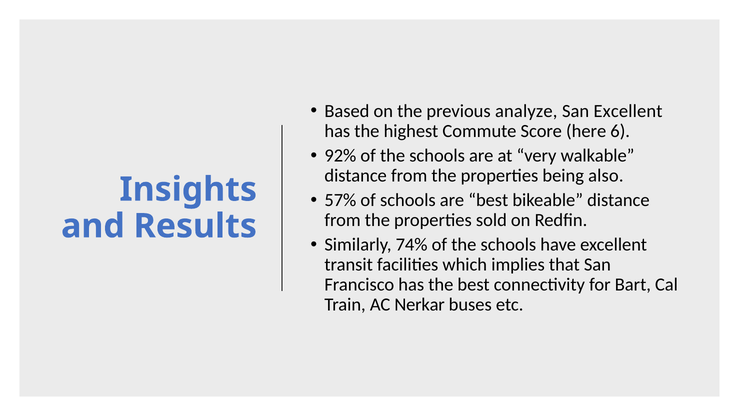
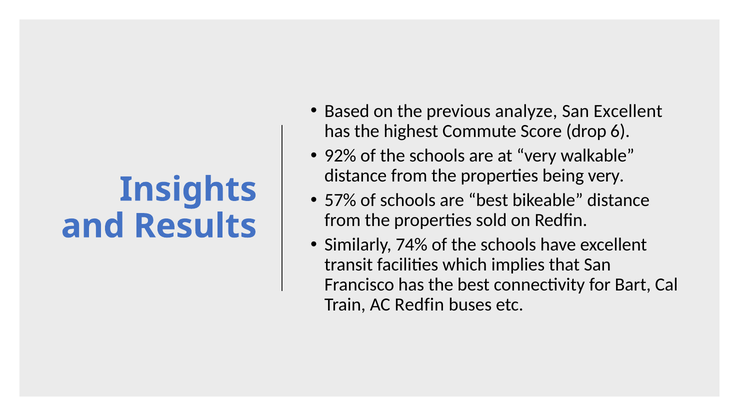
here: here -> drop
being also: also -> very
AC Nerkar: Nerkar -> Redfin
